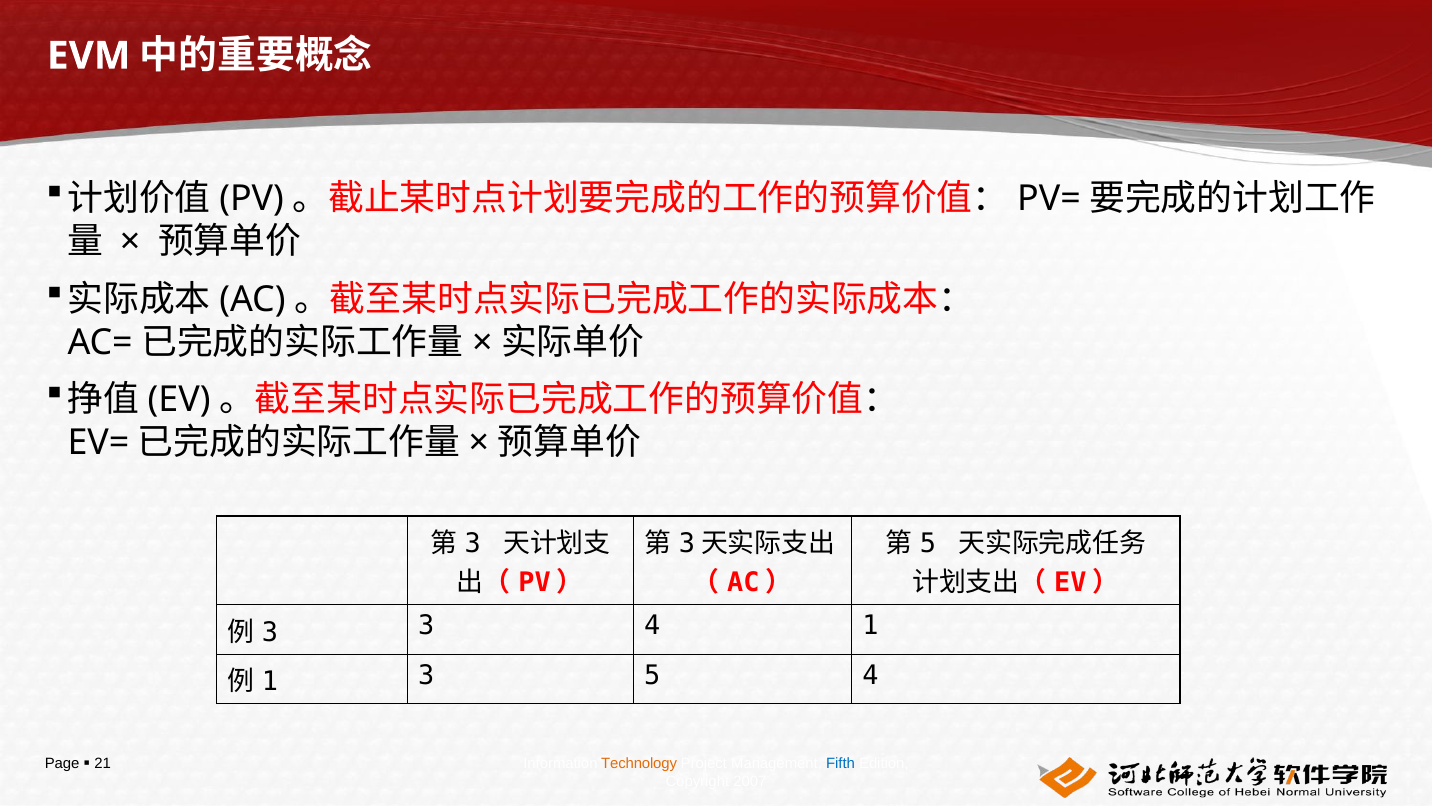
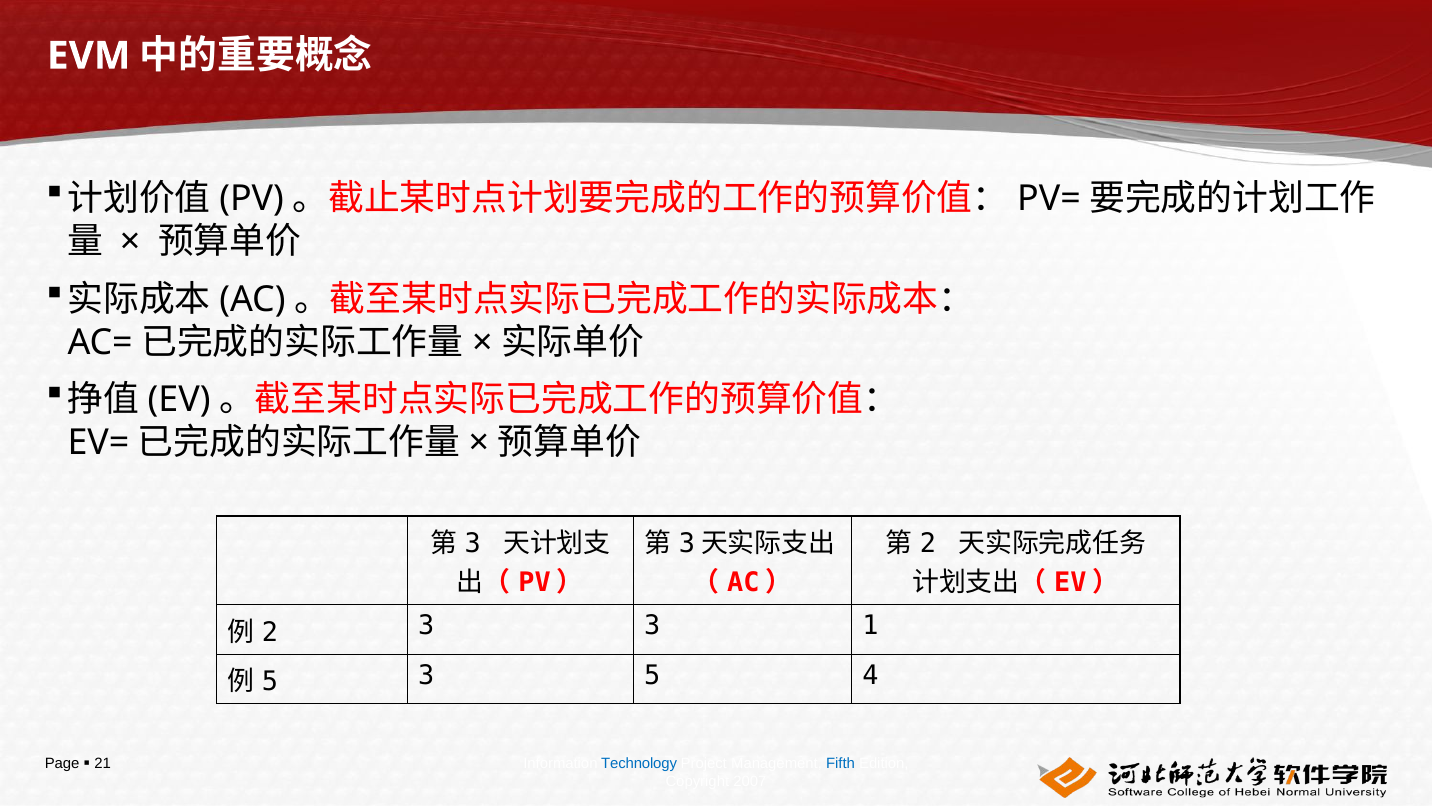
5 at (928, 543): 5 -> 2
3 at (270, 632): 3 -> 2
3 4: 4 -> 3
1 at (270, 681): 1 -> 5
Technology colour: orange -> blue
